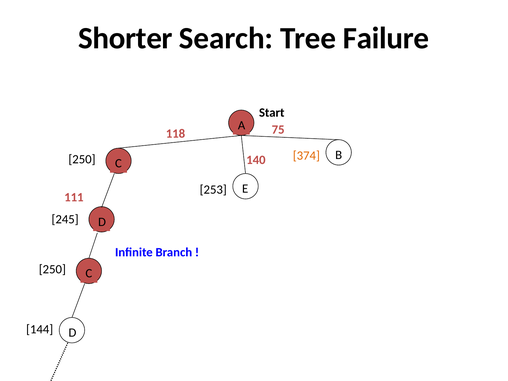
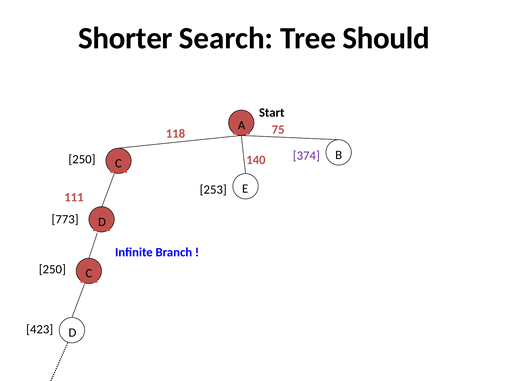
Failure: Failure -> Should
374 colour: orange -> purple
245: 245 -> 773
144: 144 -> 423
